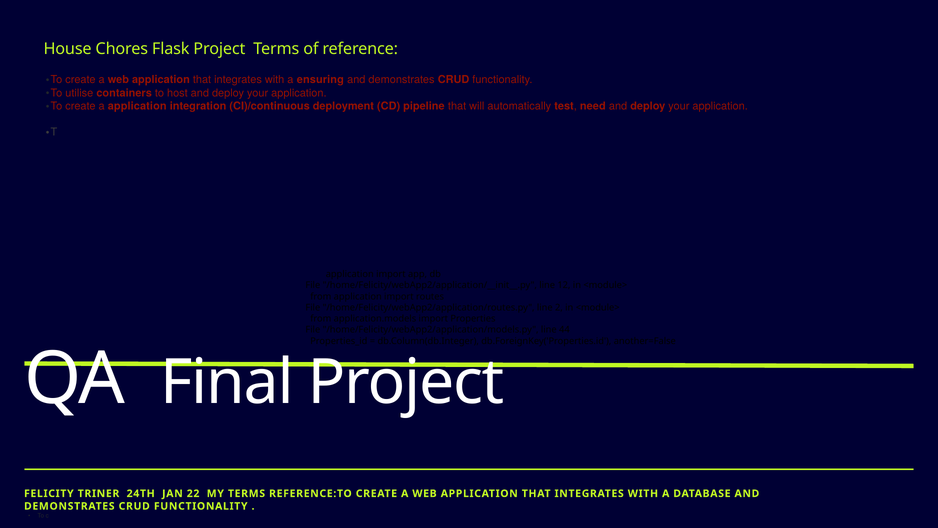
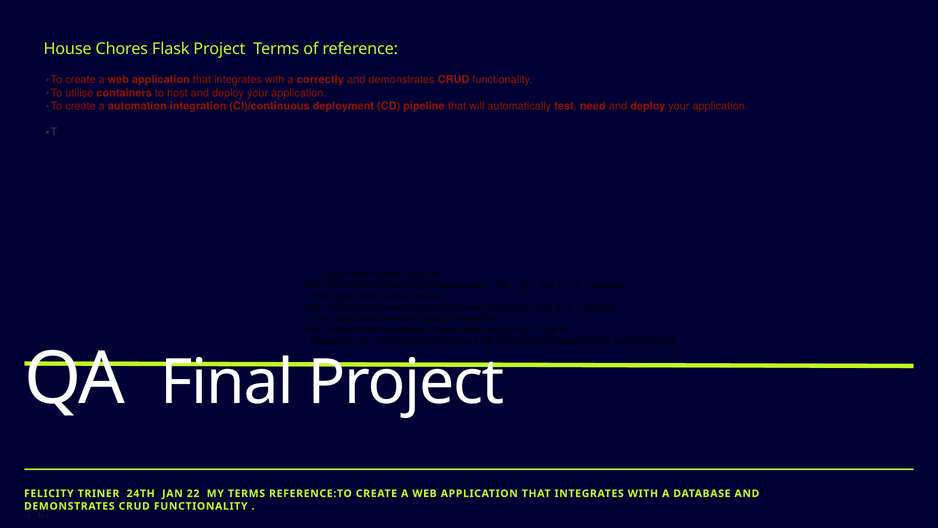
ensuring: ensuring -> correctly
a application: application -> automation
